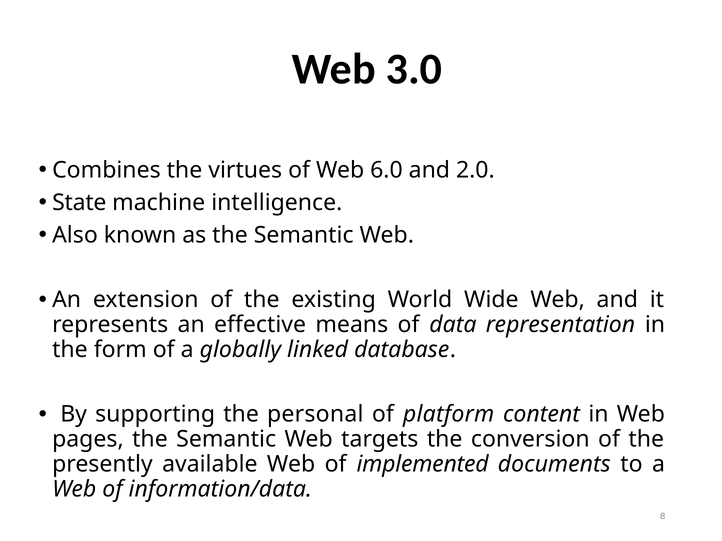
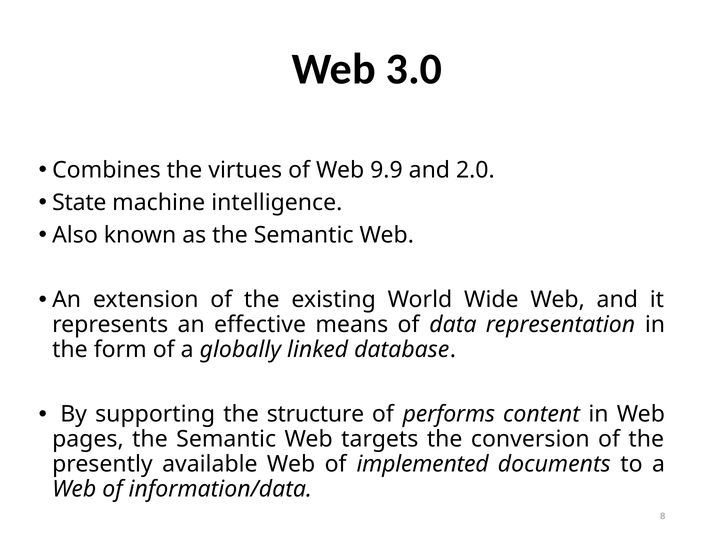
6.0: 6.0 -> 9.9
personal: personal -> structure
platform: platform -> performs
